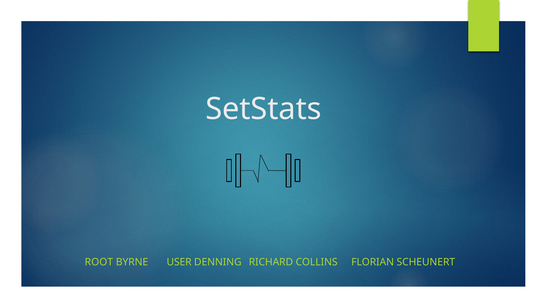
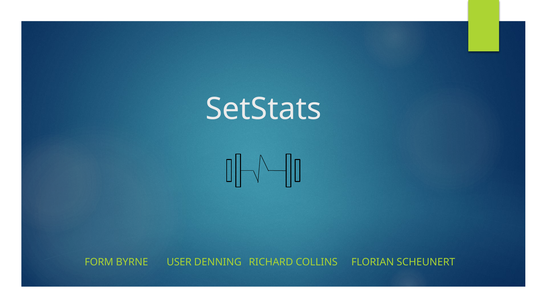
ROOT: ROOT -> FORM
